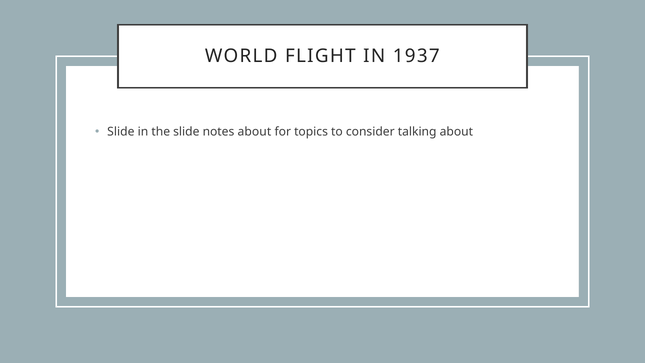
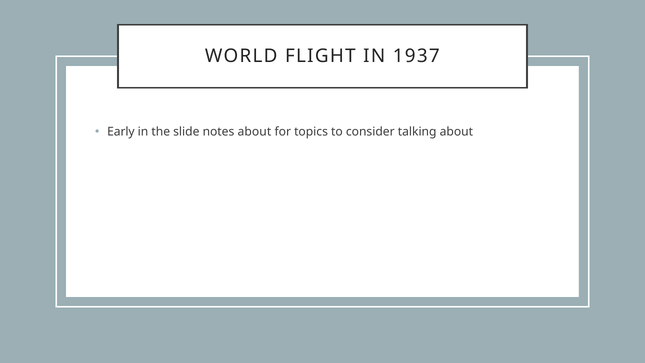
Slide at (121, 132): Slide -> Early
